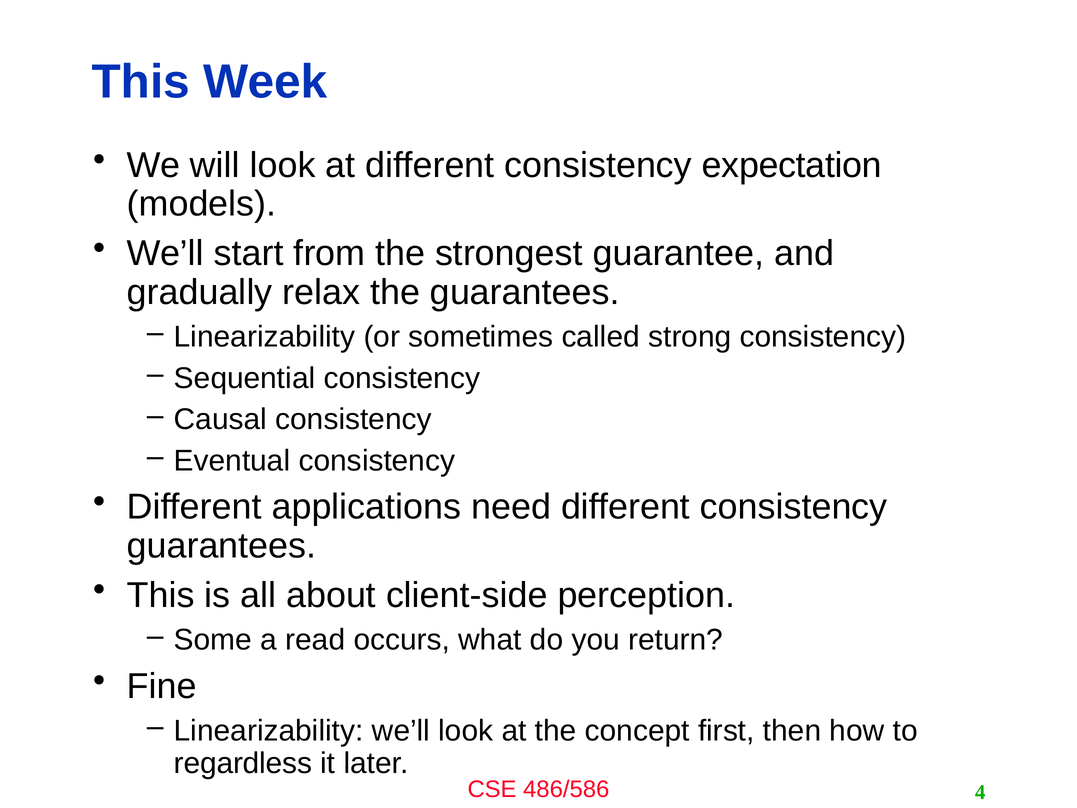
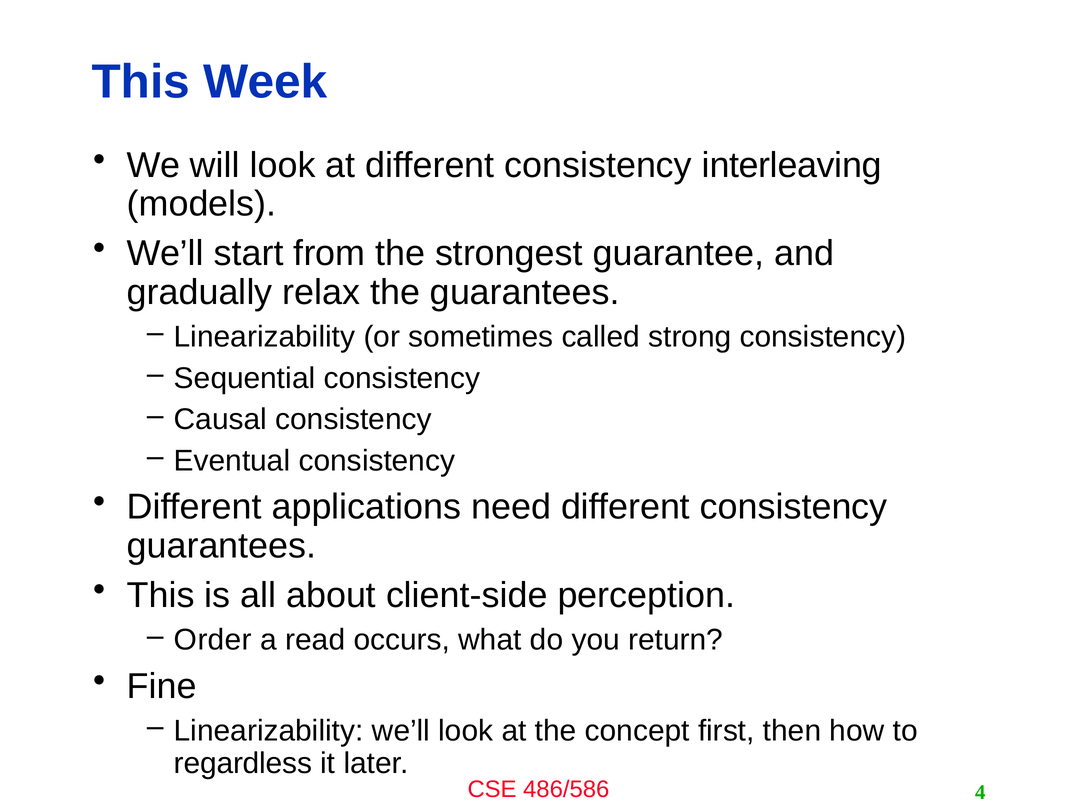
expectation: expectation -> interleaving
Some: Some -> Order
